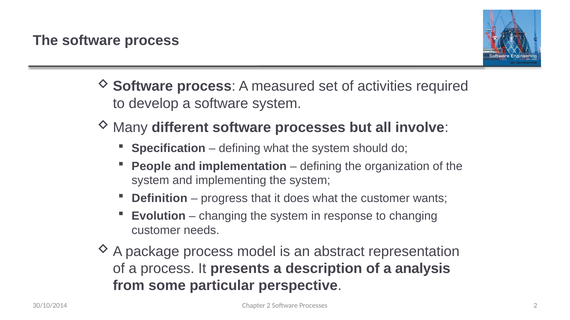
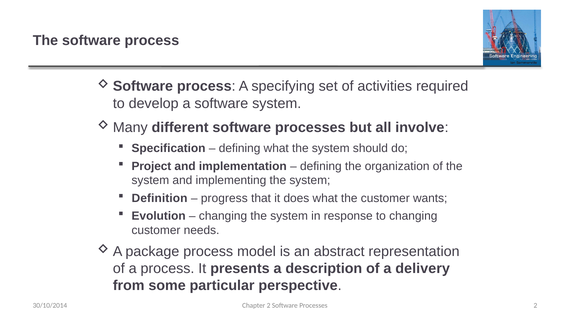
measured: measured -> specifying
People: People -> Project
analysis: analysis -> delivery
